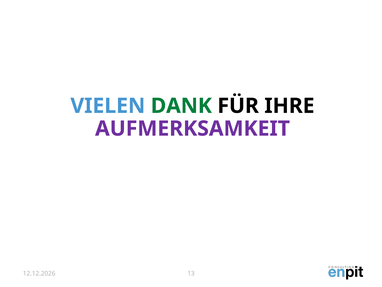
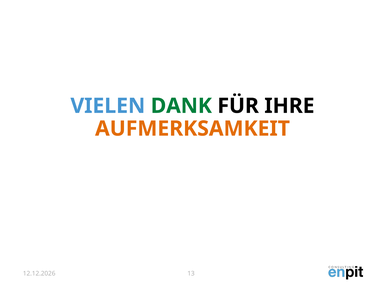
AUFMERKSAMKEIT colour: purple -> orange
